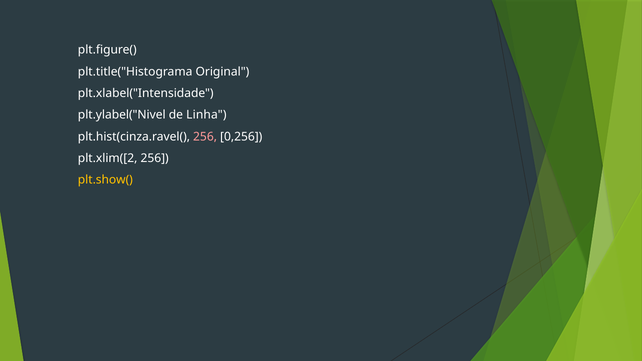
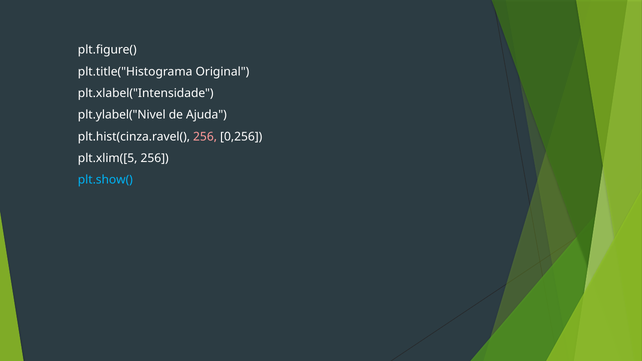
Linha: Linha -> Ajuda
plt.xlim([2: plt.xlim([2 -> plt.xlim([5
plt.show( colour: yellow -> light blue
